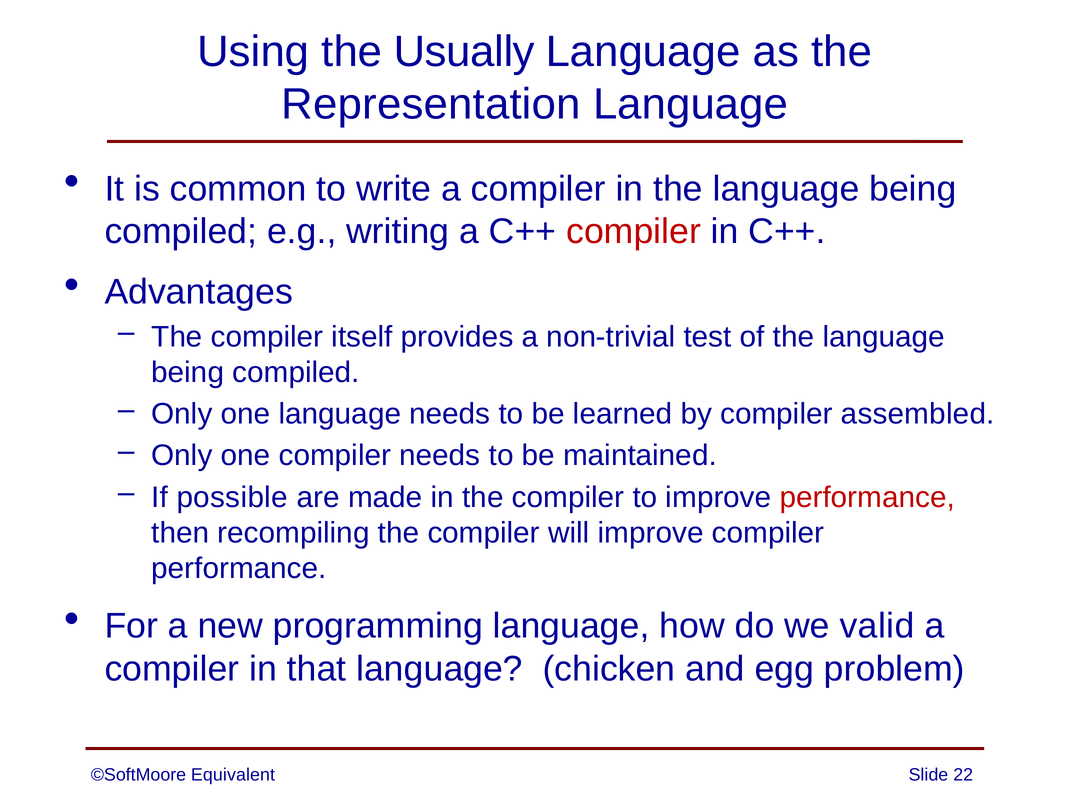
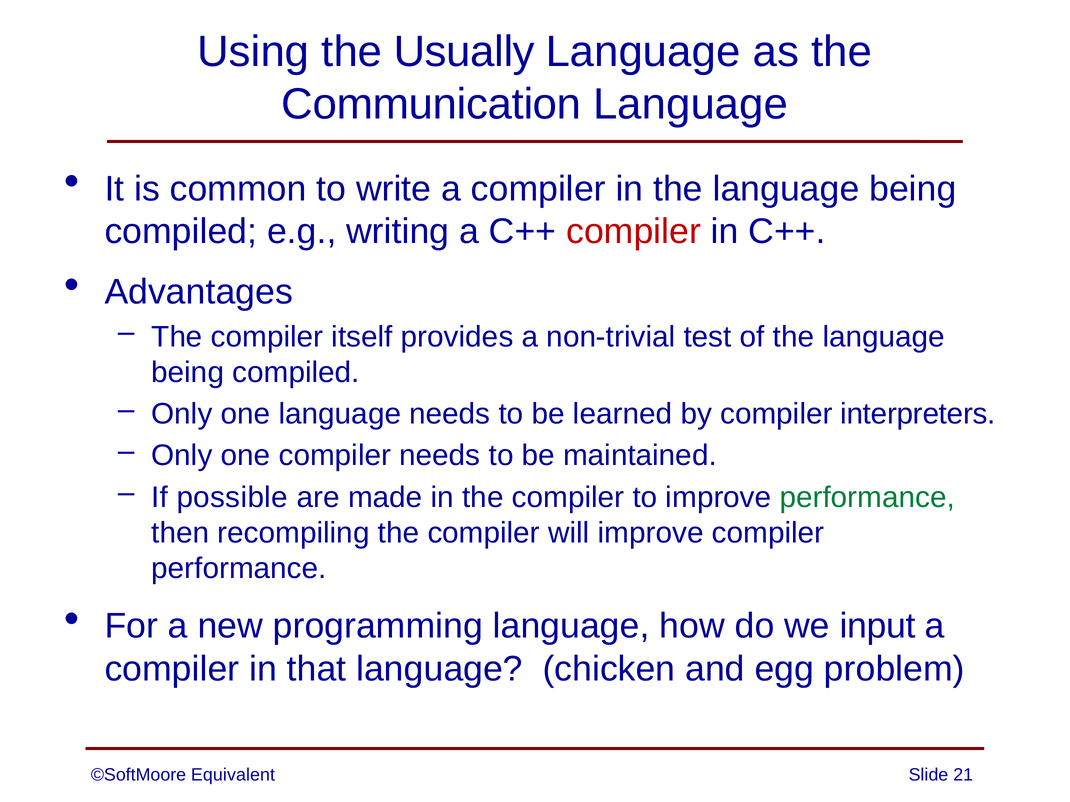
Representation: Representation -> Communication
assembled: assembled -> interpreters
performance at (867, 498) colour: red -> green
valid: valid -> input
22: 22 -> 21
